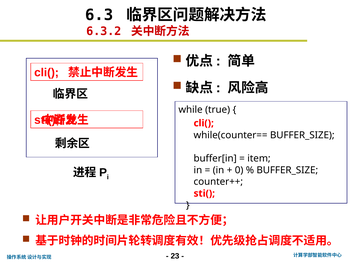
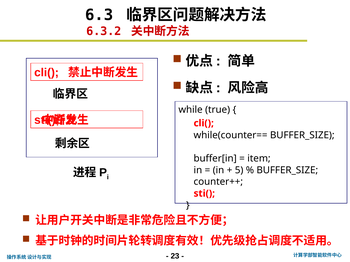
0: 0 -> 5
